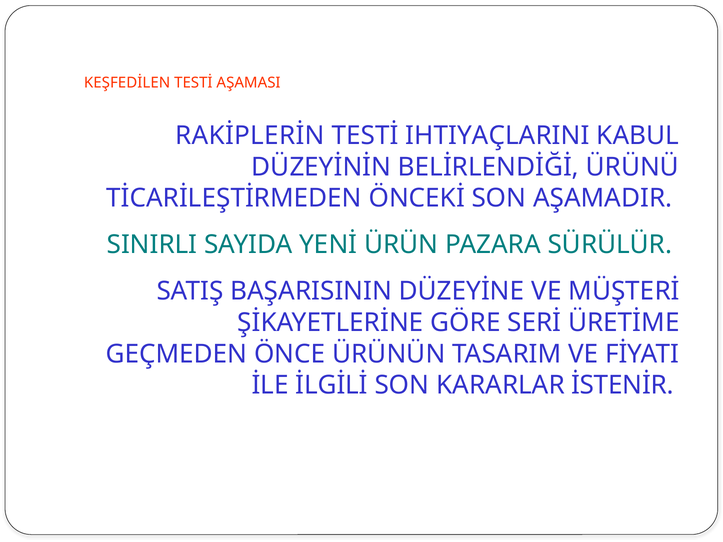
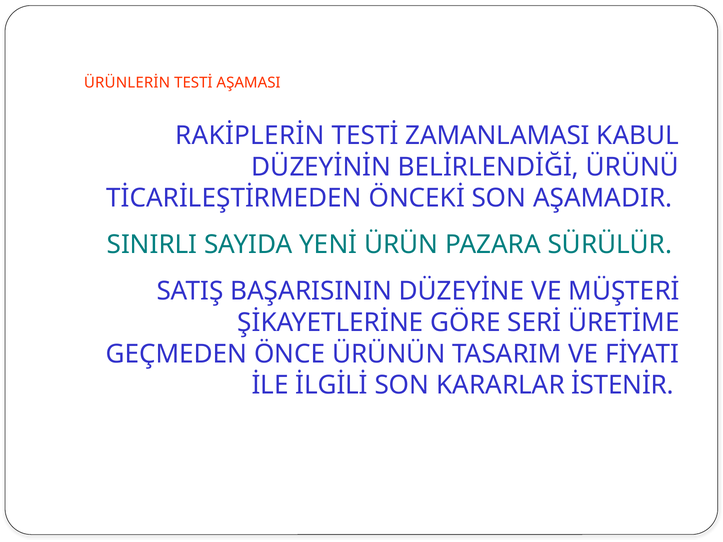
KEŞFEDİLEN: KEŞFEDİLEN -> ÜRÜNLERİN
IHTIYAÇLARINI: IHTIYAÇLARINI -> ZAMANLAMASI
